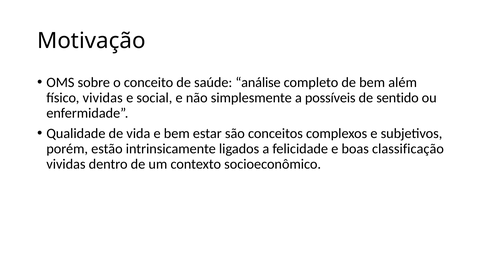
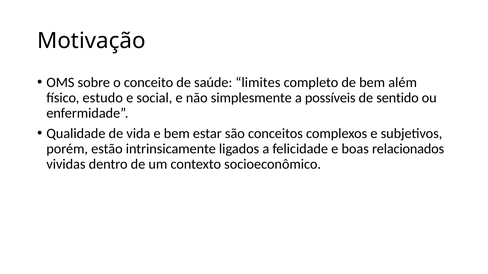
análise: análise -> limites
físico vividas: vividas -> estudo
classificação: classificação -> relacionados
